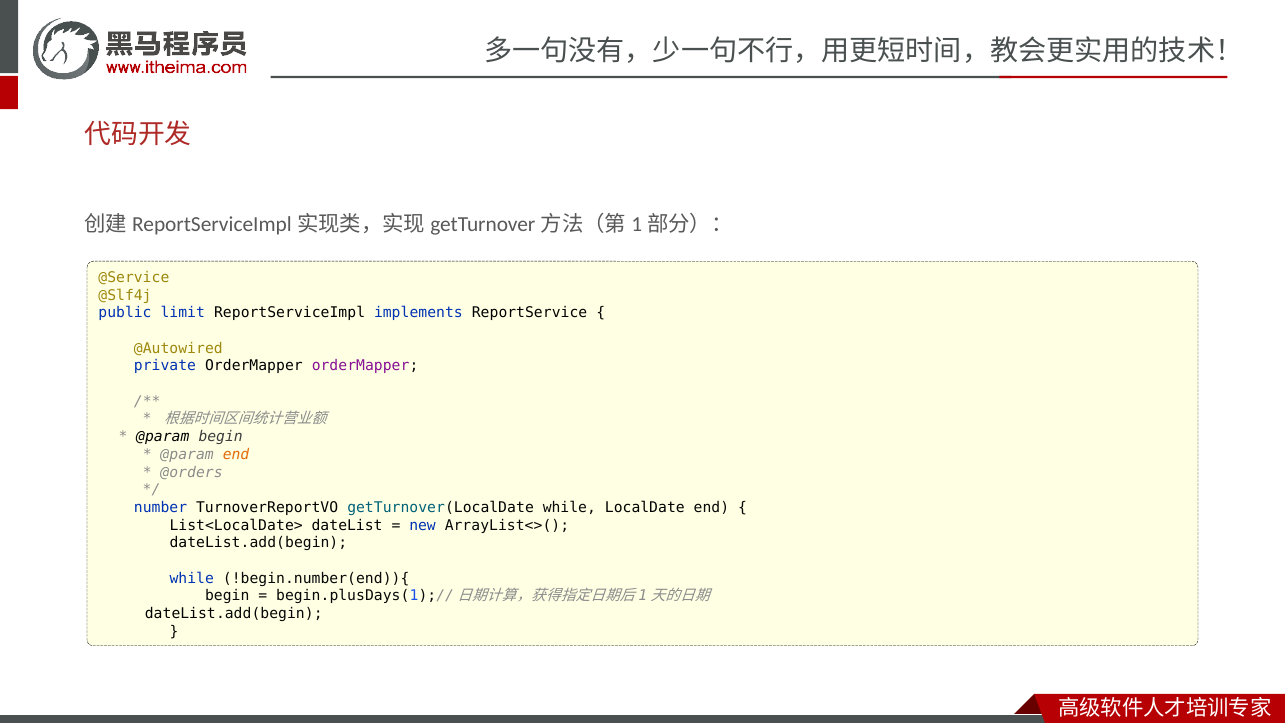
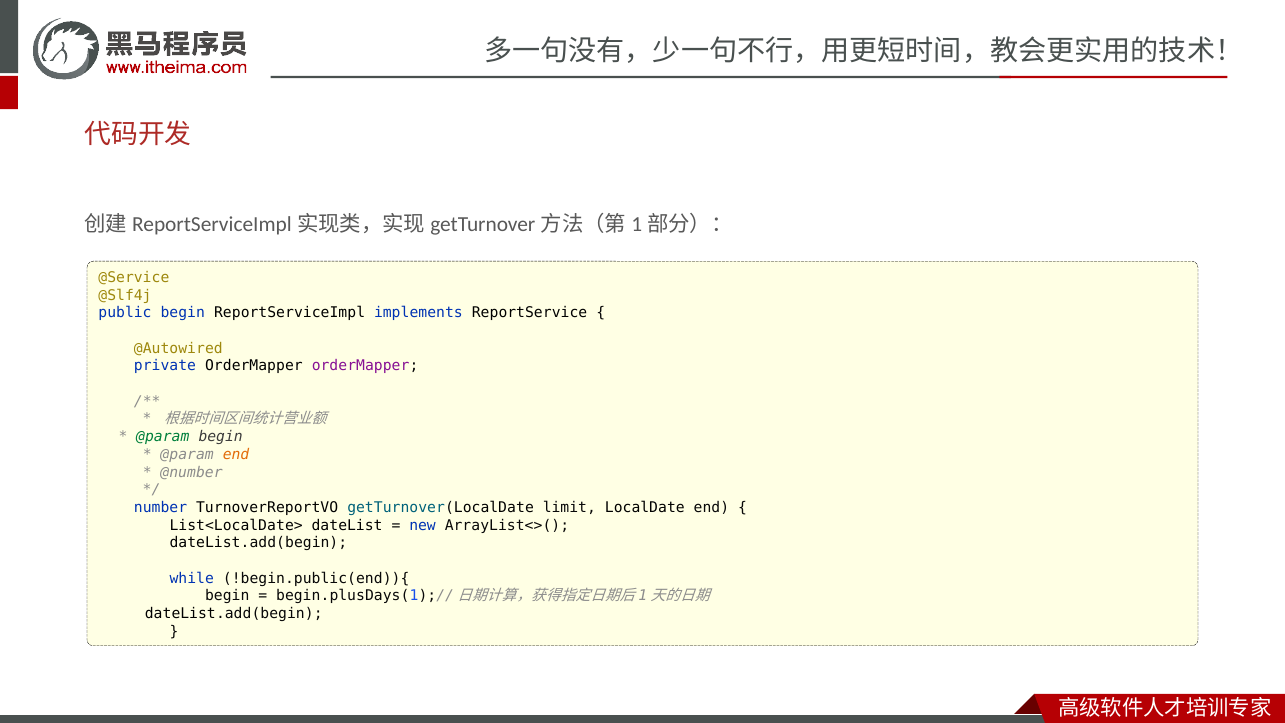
public limit: limit -> begin
@param at (163, 437) colour: black -> green
@orders: @orders -> @number
getTurnover(LocalDate while: while -> limit
!begin.number(end)){: !begin.number(end)){ -> !begin.public(end)){
